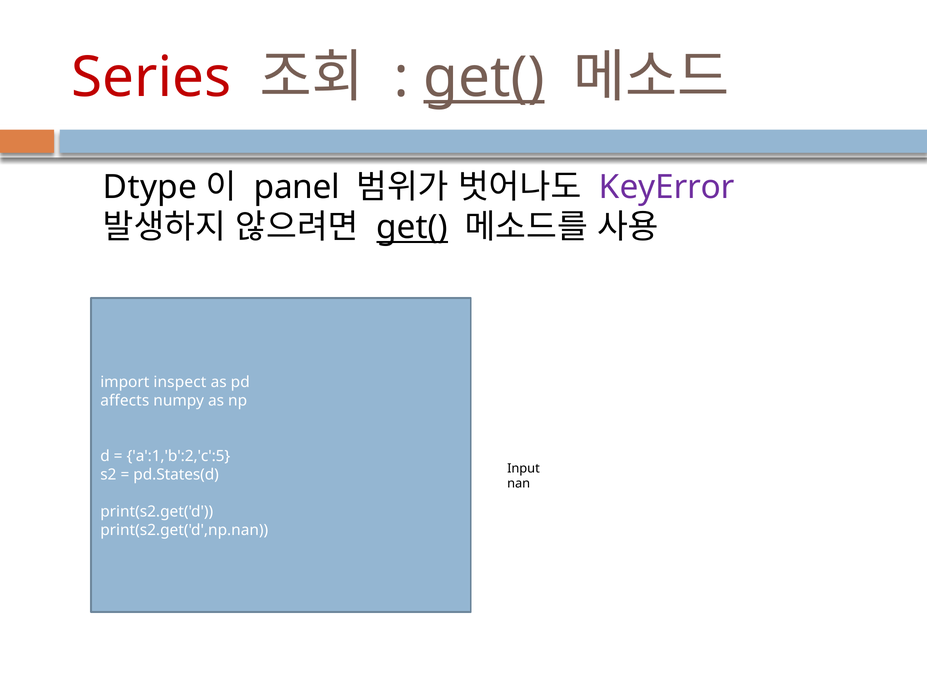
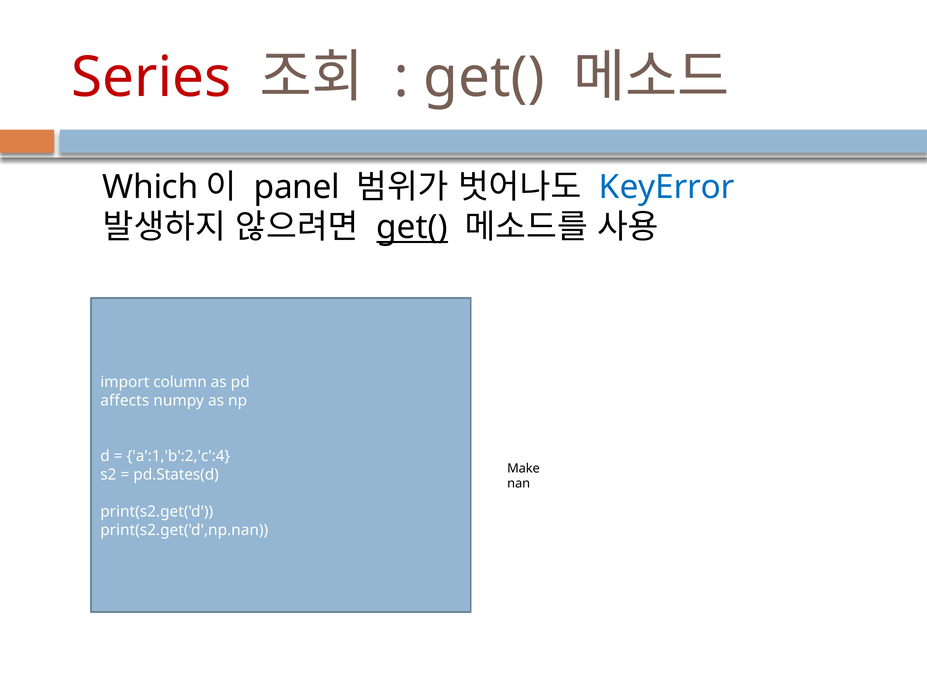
get( at (484, 77) underline: present -> none
Dtype: Dtype -> Which
KeyError colour: purple -> blue
inspect: inspect -> column
a':1,'b':2,'c':5: a':1,'b':2,'c':5 -> a':1,'b':2,'c':4
Input: Input -> Make
